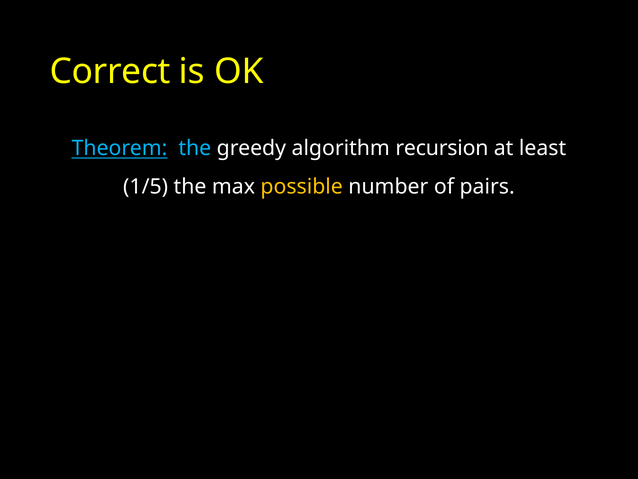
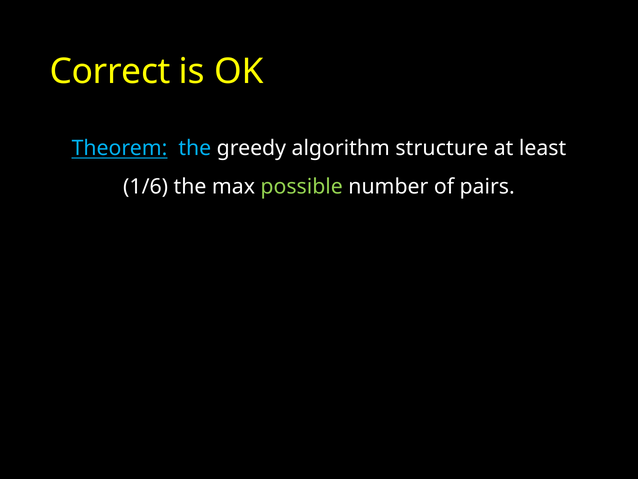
recursion: recursion -> structure
1/5: 1/5 -> 1/6
possible colour: yellow -> light green
